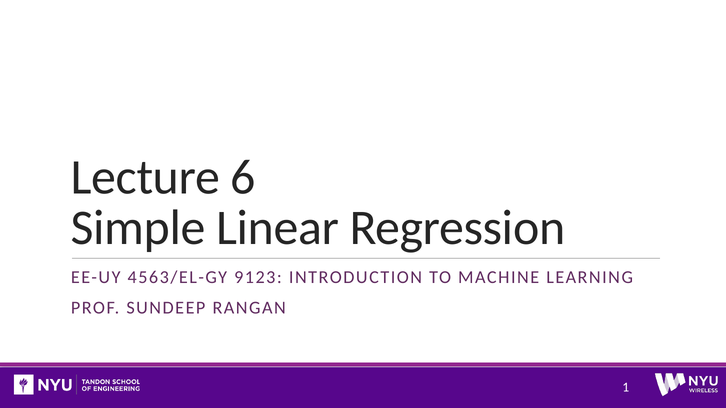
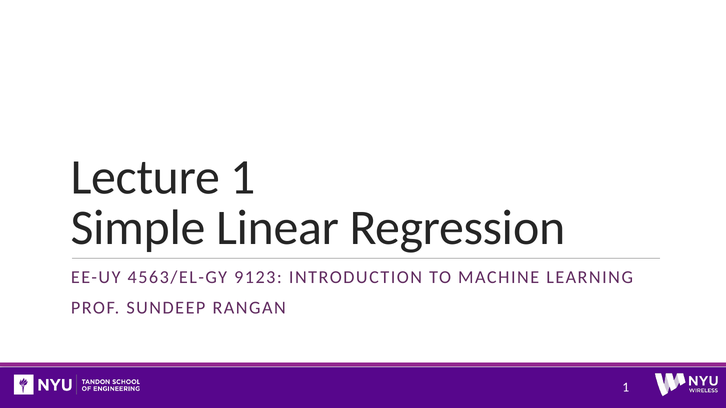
Lecture 6: 6 -> 1
